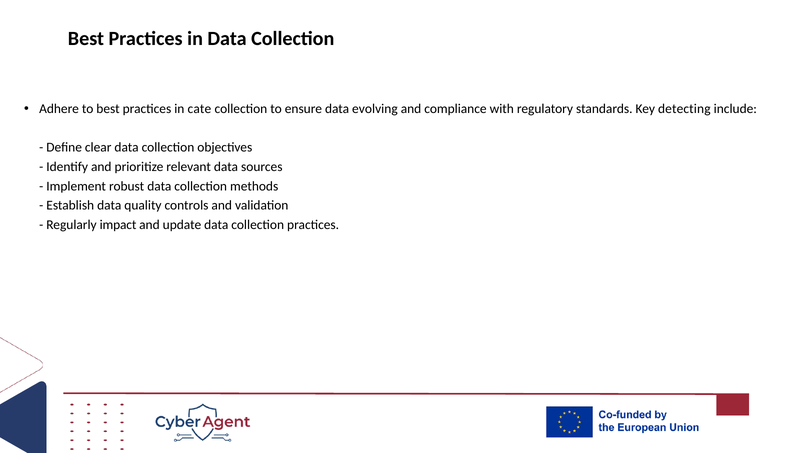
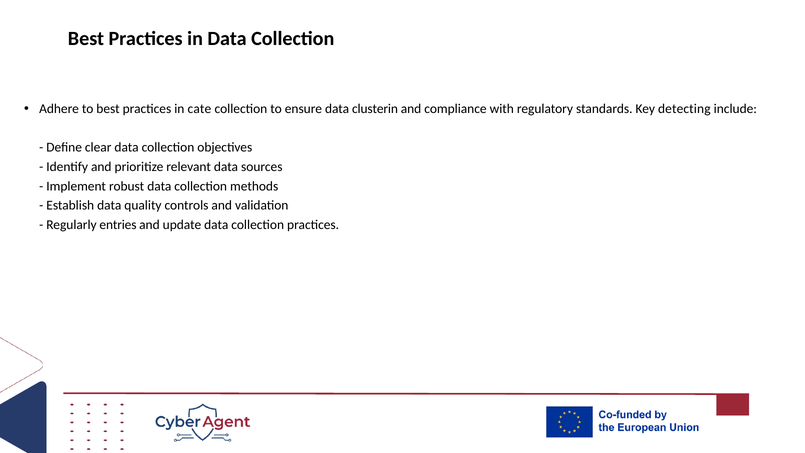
evolving: evolving -> clusterin
impact: impact -> entries
